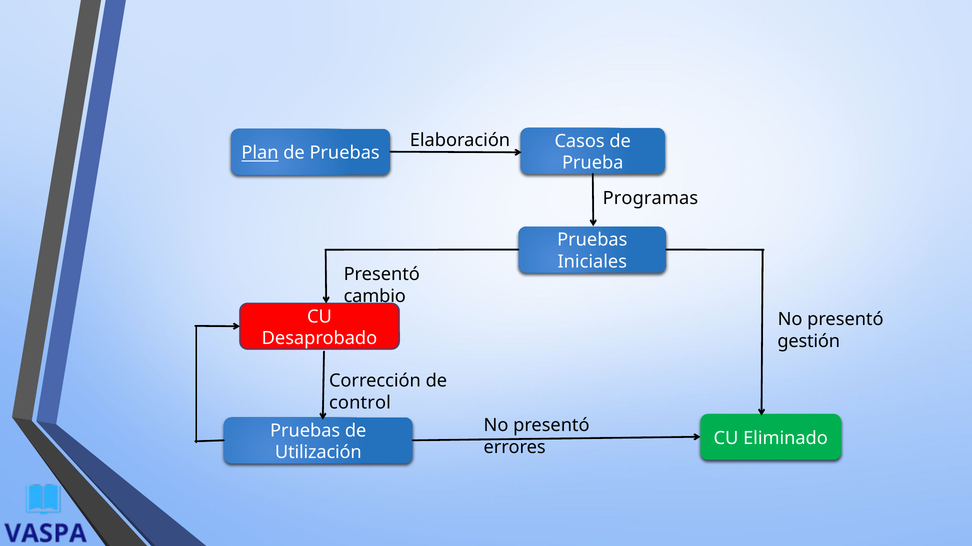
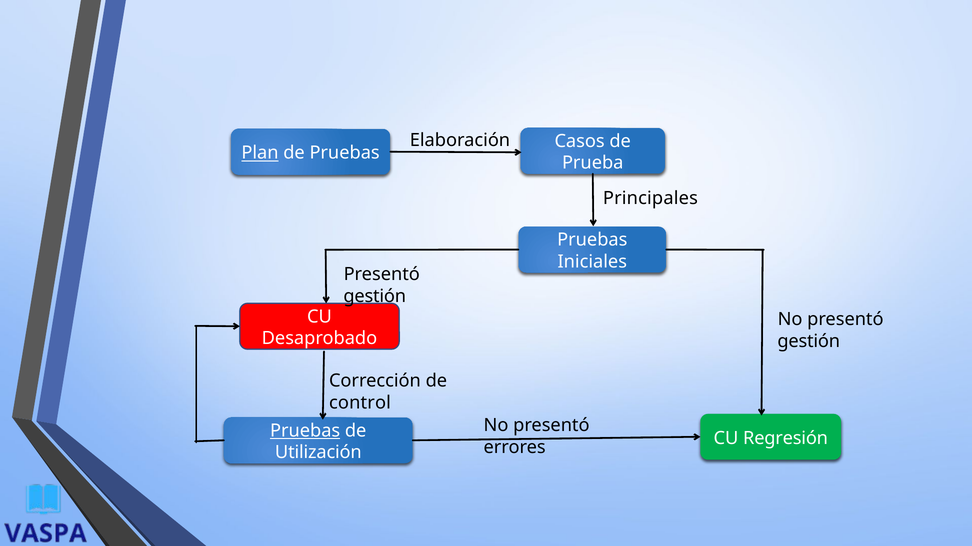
Programas: Programas -> Principales
cambio at (375, 297): cambio -> gestión
Pruebas at (305, 431) underline: none -> present
Eliminado: Eliminado -> Regresión
